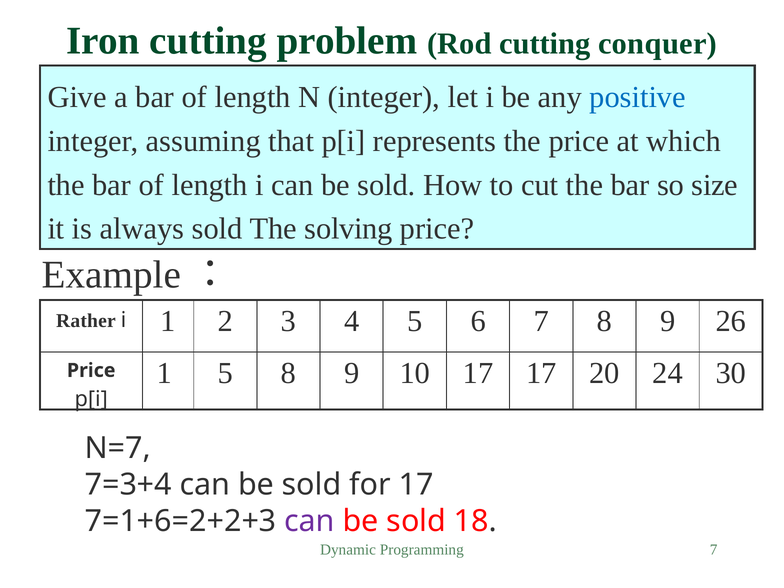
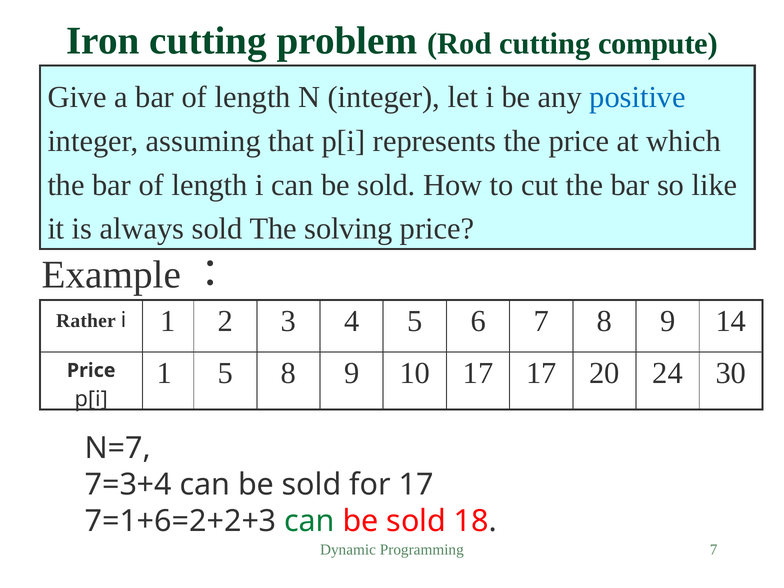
conquer: conquer -> compute
size: size -> like
26: 26 -> 14
can at (310, 521) colour: purple -> green
